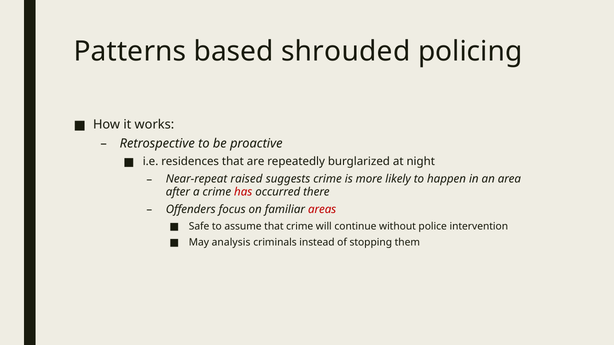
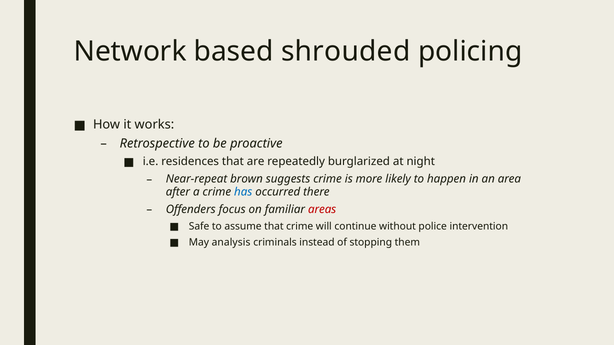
Patterns: Patterns -> Network
raised: raised -> brown
has colour: red -> blue
